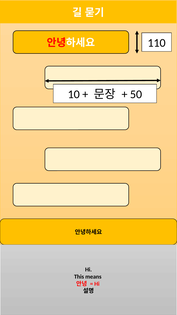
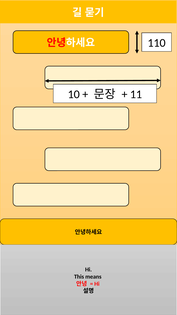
50: 50 -> 11
